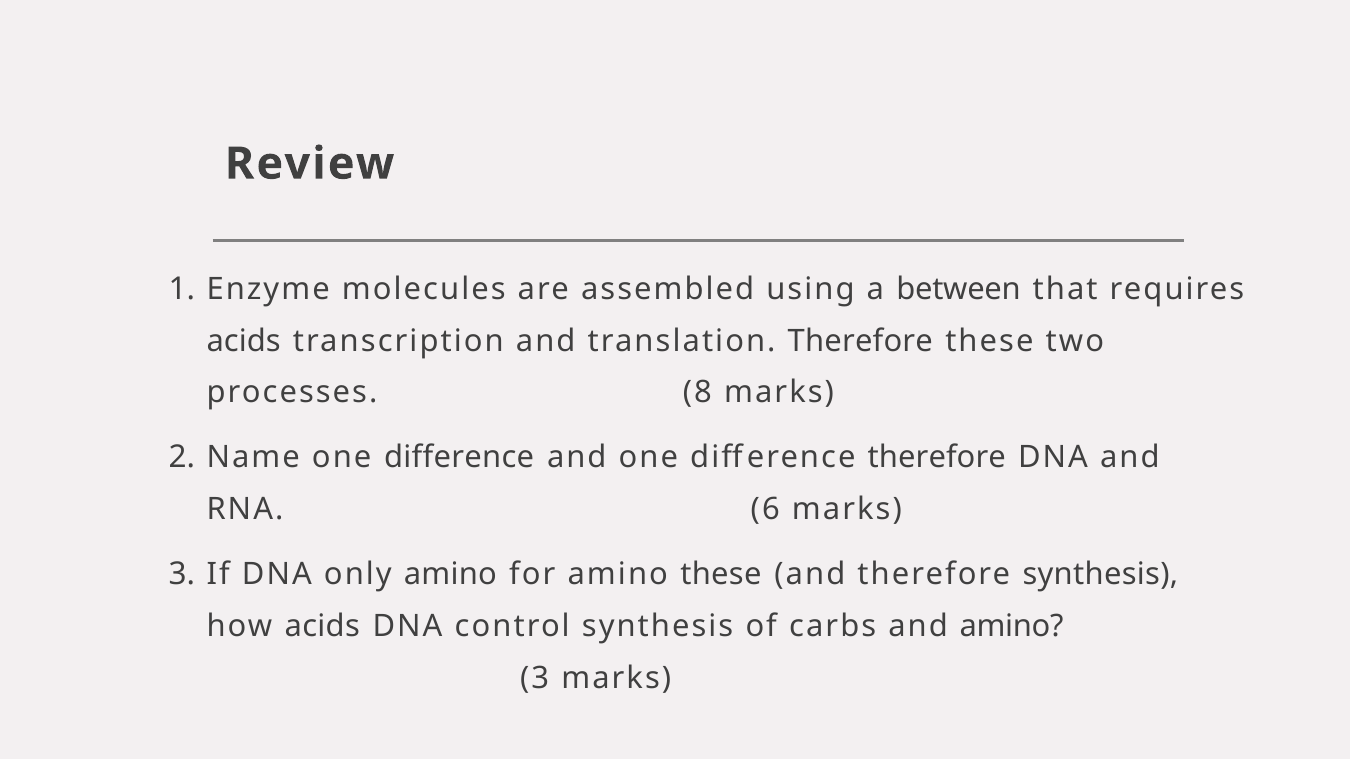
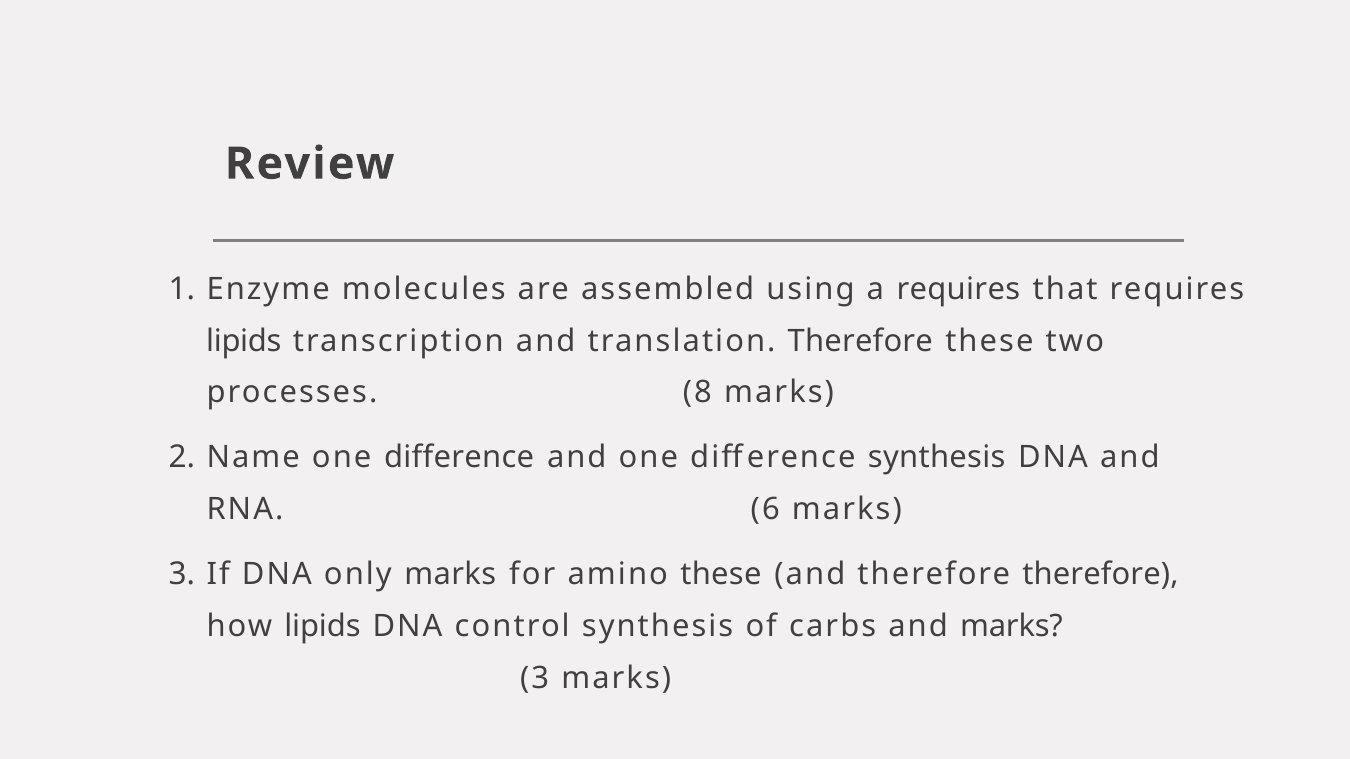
a between: between -> requires
acids at (244, 341): acids -> lipids
difference therefore: therefore -> synthesis
only amino: amino -> marks
therefore synthesis: synthesis -> therefore
how acids: acids -> lipids
and amino: amino -> marks
